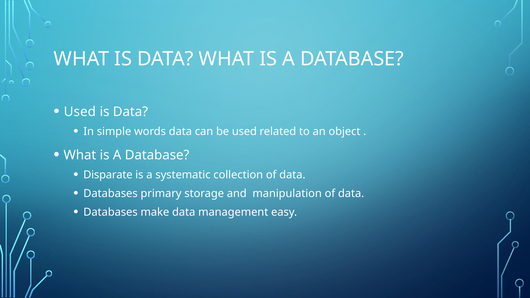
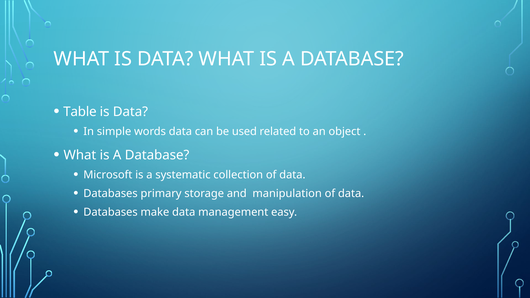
Used at (80, 112): Used -> Table
Disparate: Disparate -> Microsoft
